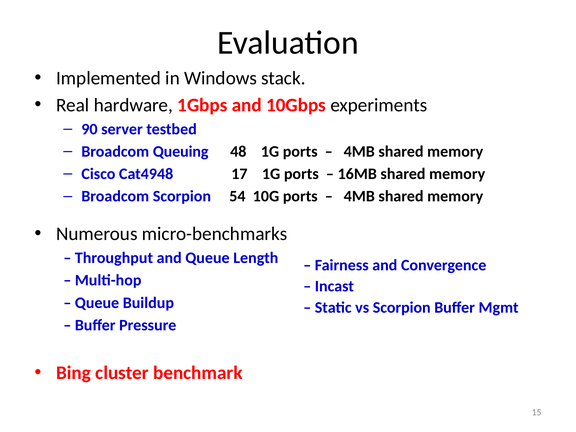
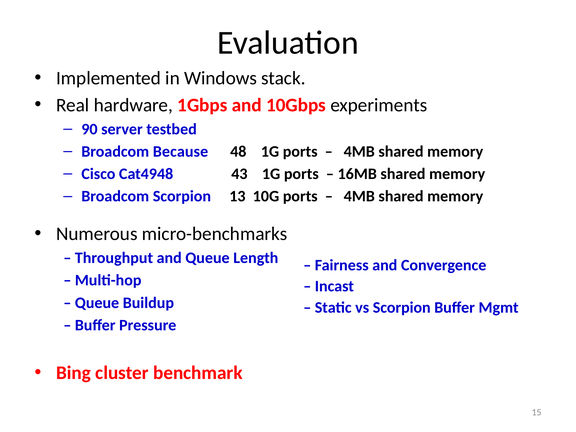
Queuing: Queuing -> Because
17: 17 -> 43
54: 54 -> 13
